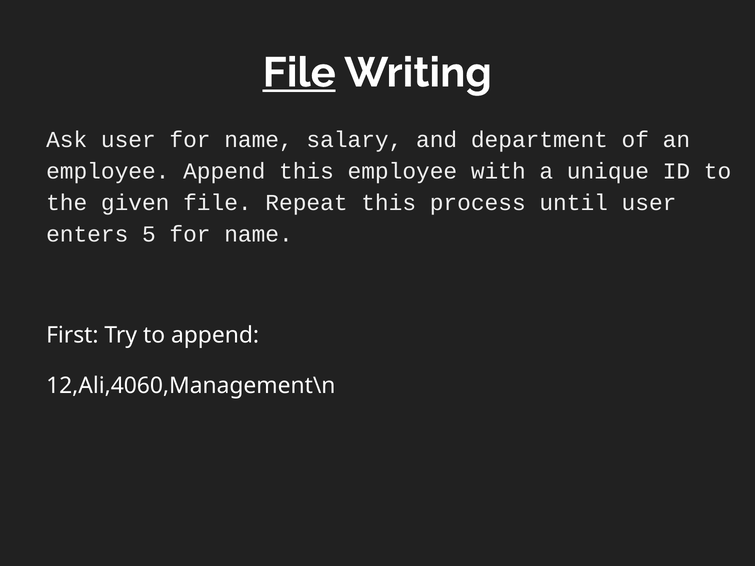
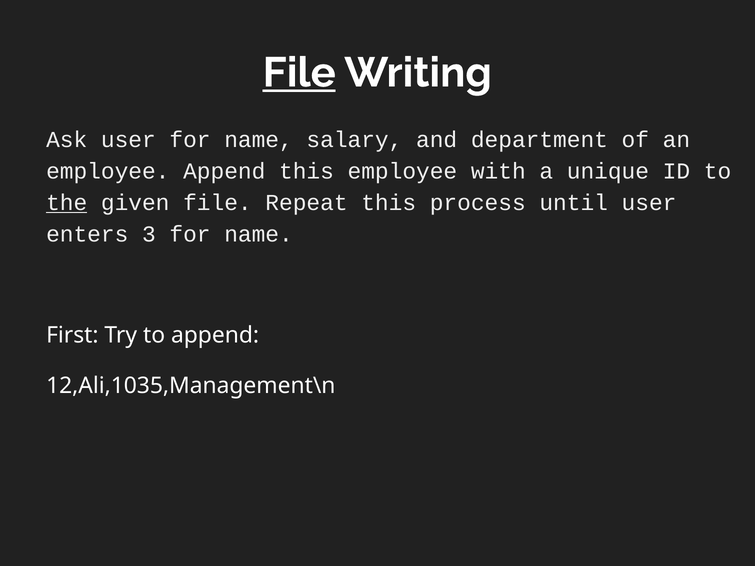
the underline: none -> present
5: 5 -> 3
12,Ali,4060,Management\n: 12,Ali,4060,Management\n -> 12,Ali,1035,Management\n
